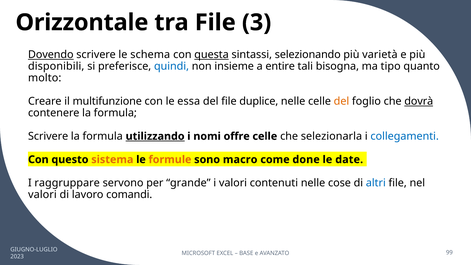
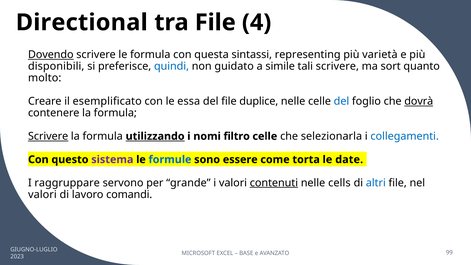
Orizzontale: Orizzontale -> Directional
3: 3 -> 4
le schema: schema -> formula
questa underline: present -> none
selezionando: selezionando -> representing
insieme: insieme -> guidato
entire: entire -> simile
tali bisogna: bisogna -> scrivere
tipo: tipo -> sort
multifunzione: multifunzione -> esemplificato
del at (341, 101) colour: orange -> blue
Scrivere at (48, 136) underline: none -> present
offre: offre -> filtro
sistema colour: orange -> purple
formule colour: orange -> blue
macro: macro -> essere
done: done -> torta
contenuti underline: none -> present
cose: cose -> cells
